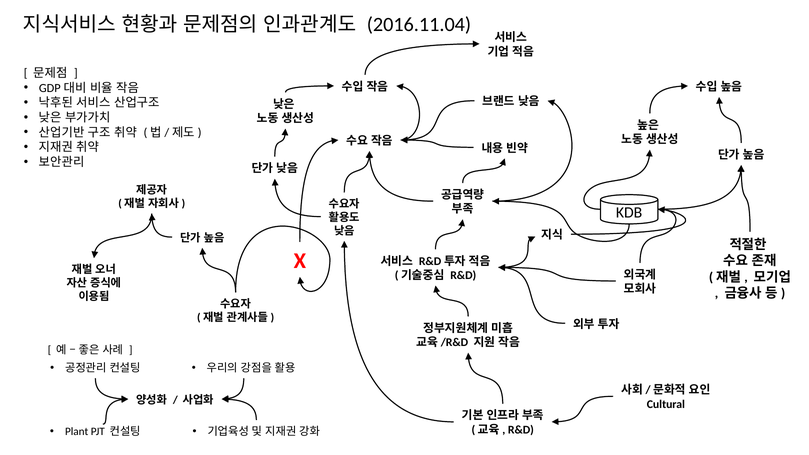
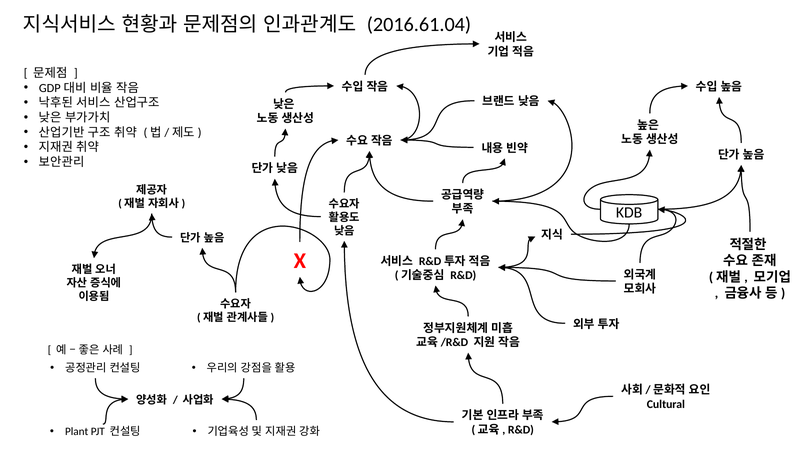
2016.11.04: 2016.11.04 -> 2016.61.04
